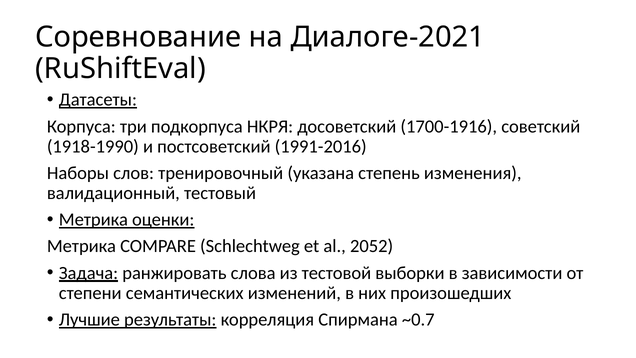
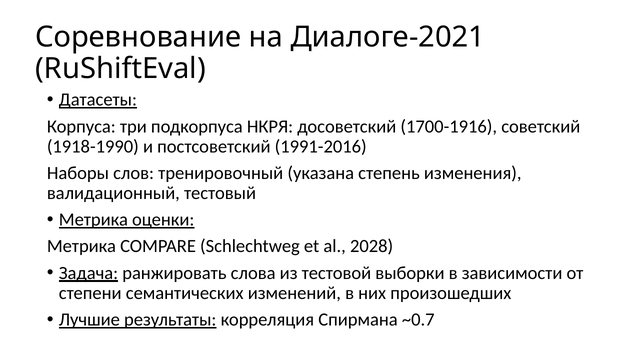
2052: 2052 -> 2028
